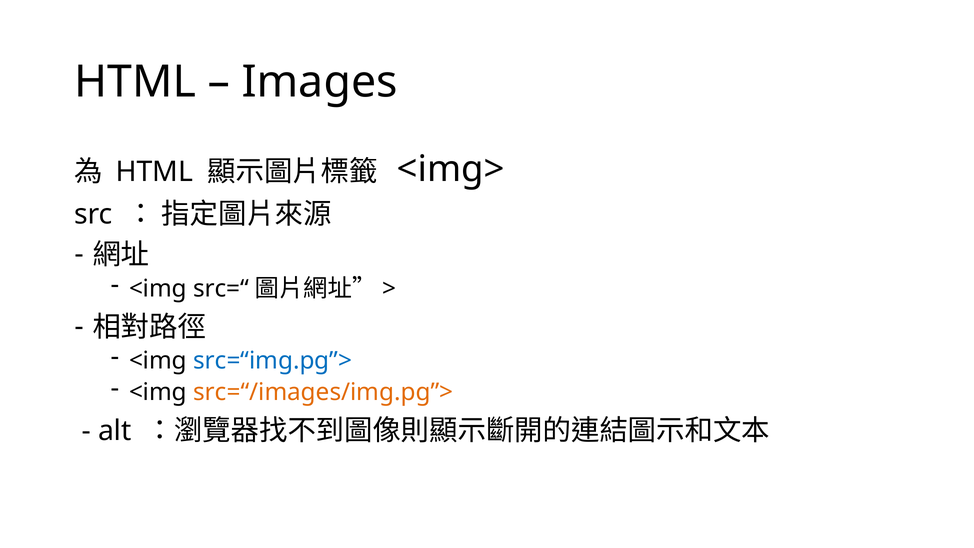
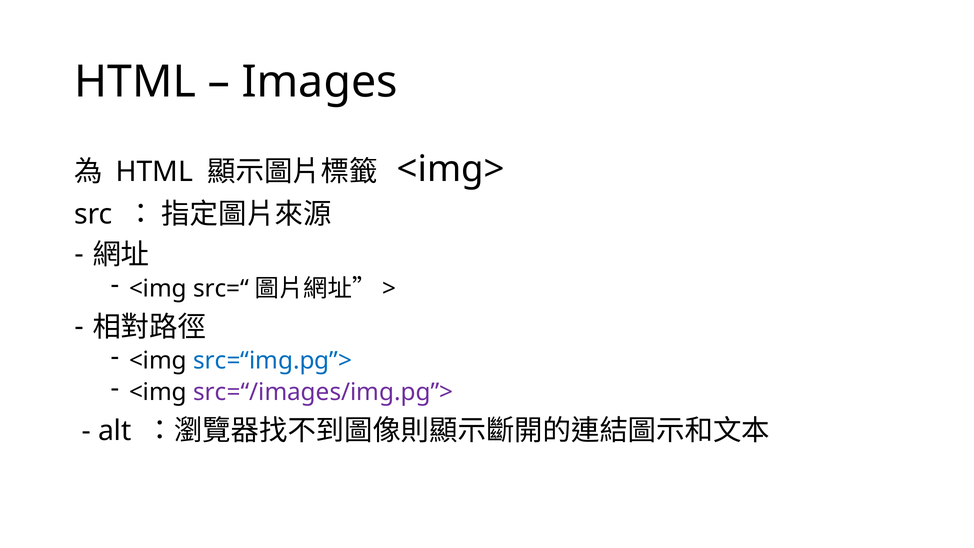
src=“/images/img.pg”> colour: orange -> purple
